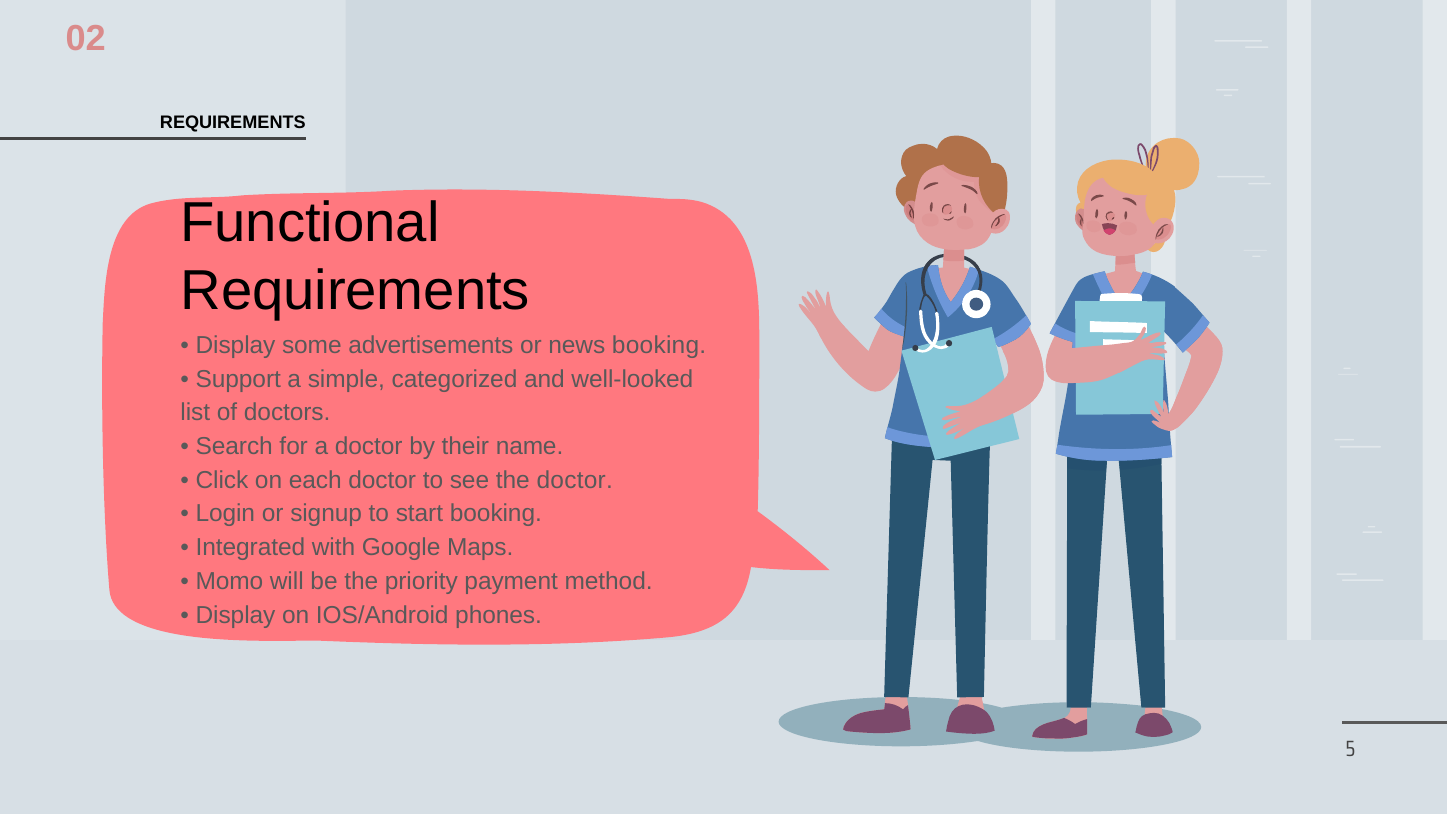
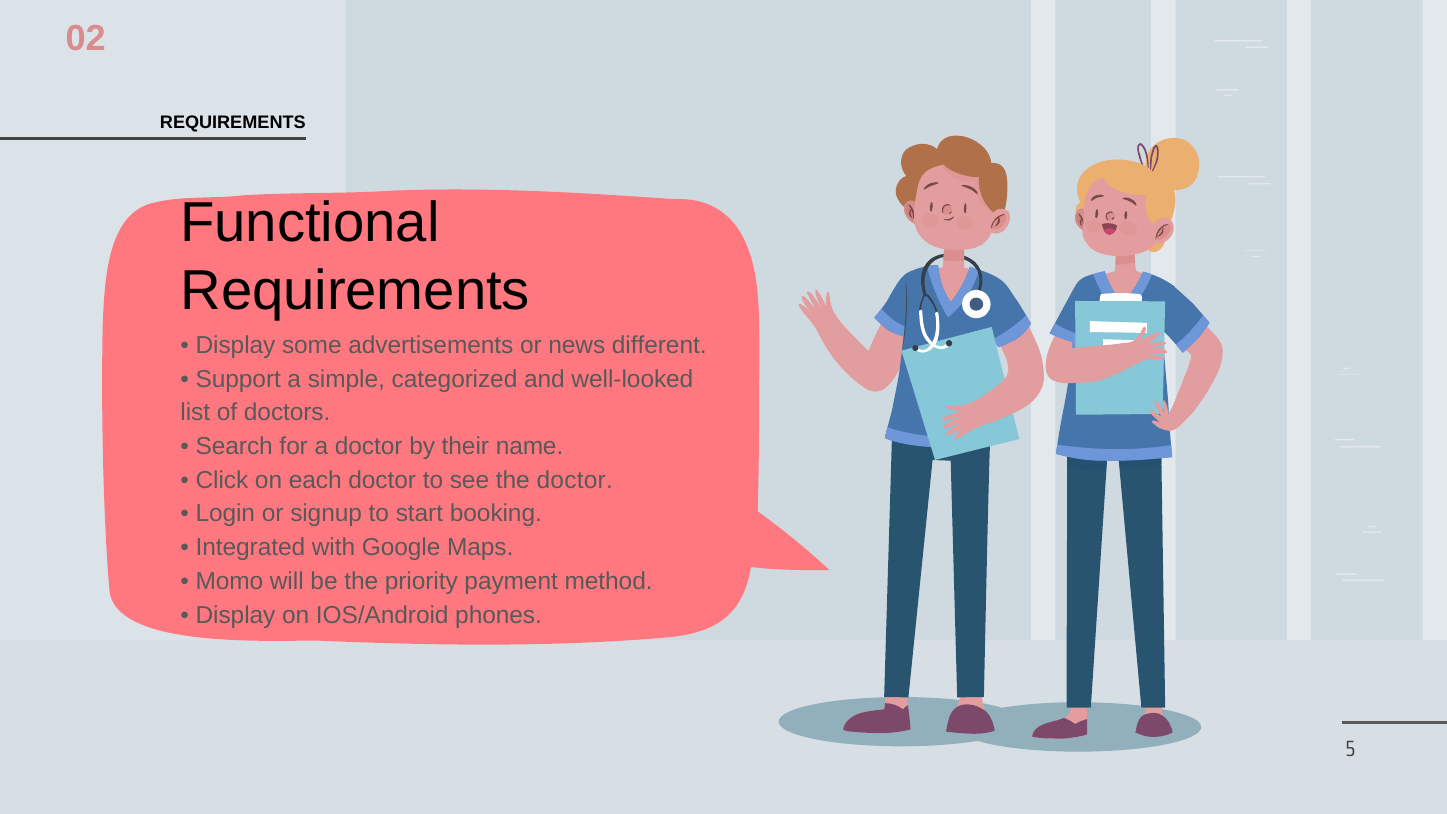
news booking: booking -> different
